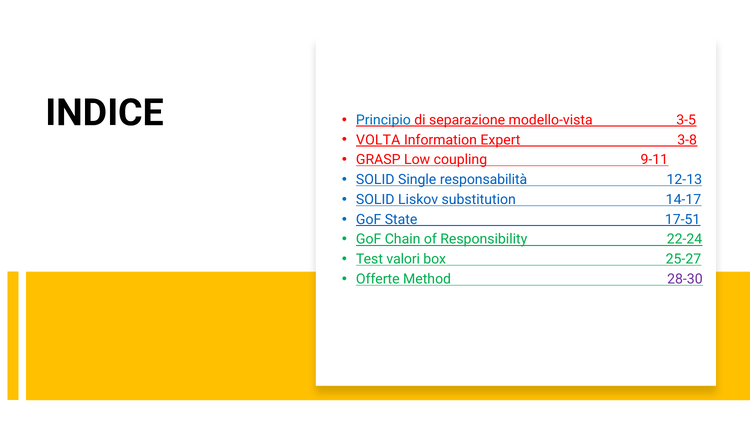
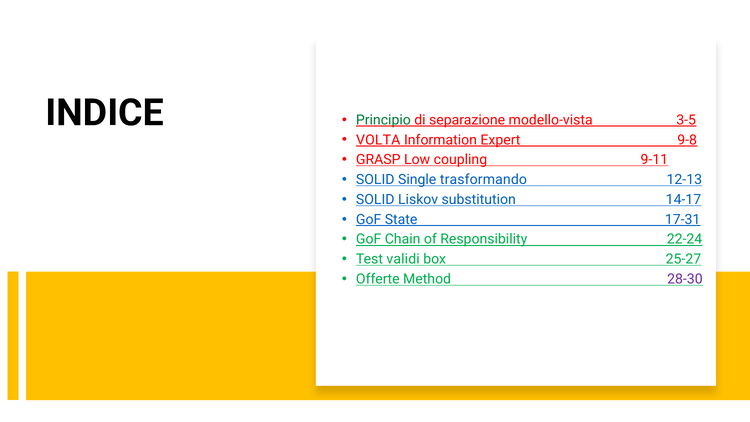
Principio colour: blue -> green
3-8: 3-8 -> 9-8
responsabilità: responsabilità -> trasformando
17-51: 17-51 -> 17-31
valori: valori -> validi
